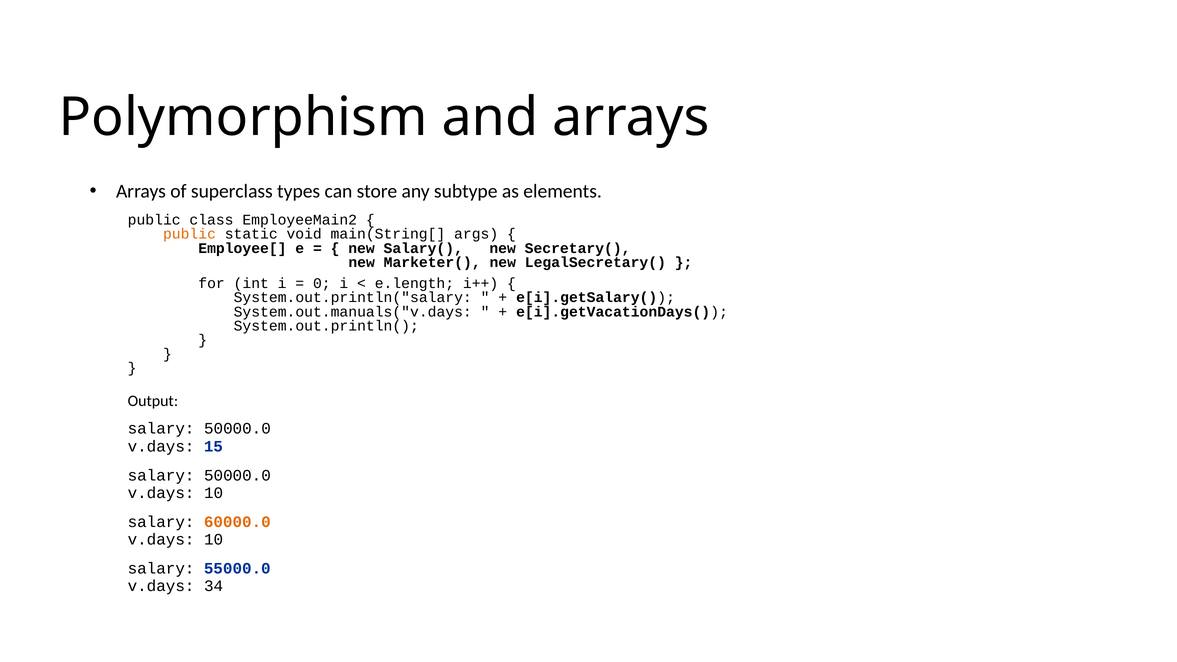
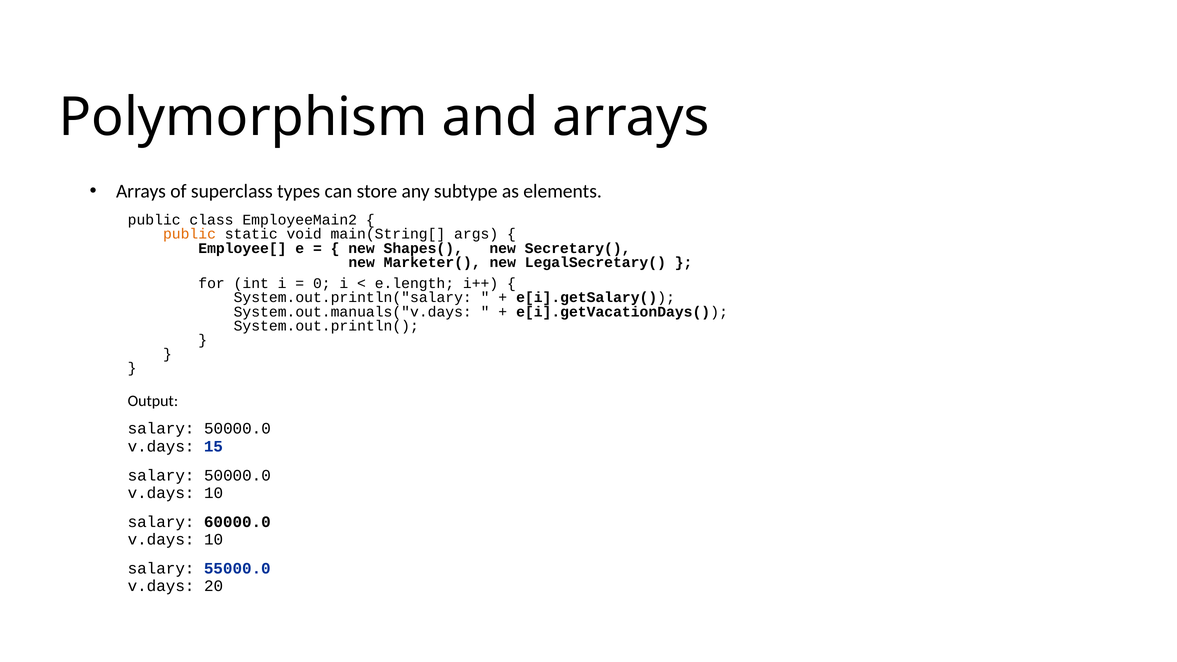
Salary(: Salary( -> Shapes(
60000.0 colour: orange -> black
34: 34 -> 20
